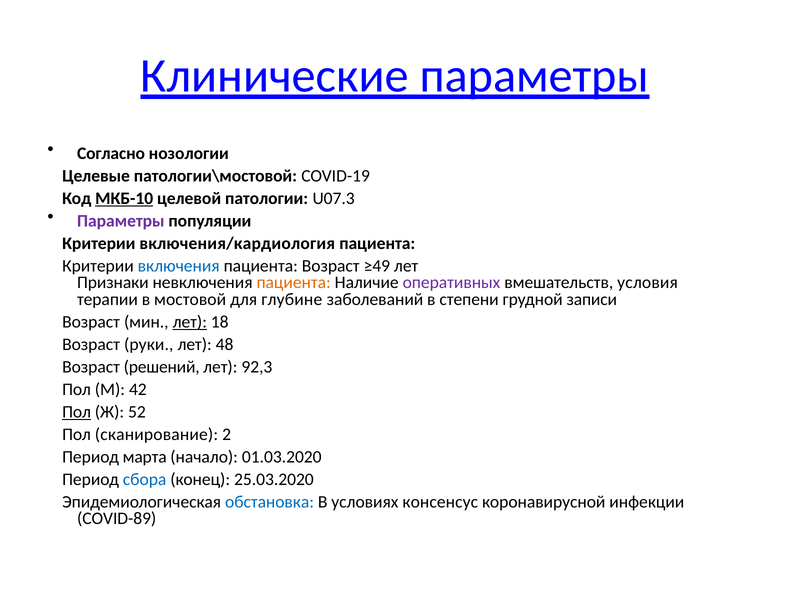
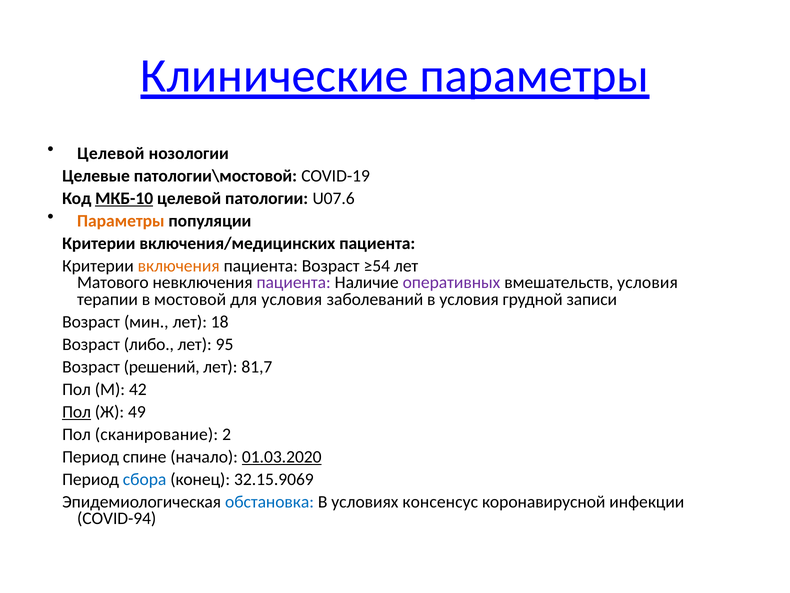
Согласно at (111, 153): Согласно -> Целевой
U07.3: U07.3 -> U07.6
Параметры at (121, 221) colour: purple -> orange
включения/кардиология: включения/кардиология -> включения/медицинских
включения colour: blue -> orange
≥49: ≥49 -> ≥54
Признаки: Признаки -> Матового
пациента at (294, 282) colour: orange -> purple
для глубине: глубине -> условия
в степени: степени -> условия
лет at (190, 322) underline: present -> none
руки: руки -> либо
48: 48 -> 95
92,3: 92,3 -> 81,7
52: 52 -> 49
марта: марта -> спине
01.03.2020 underline: none -> present
25.03.2020: 25.03.2020 -> 32.15.9069
COVID-89: COVID-89 -> COVID-94
